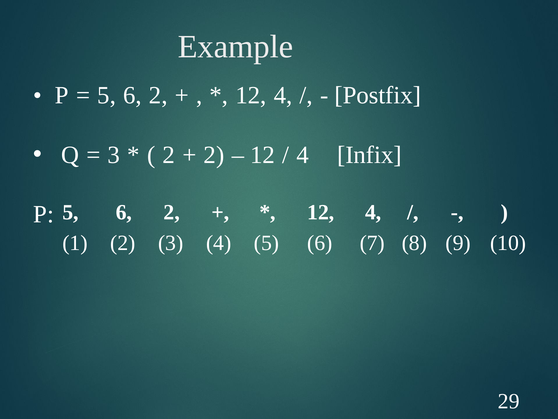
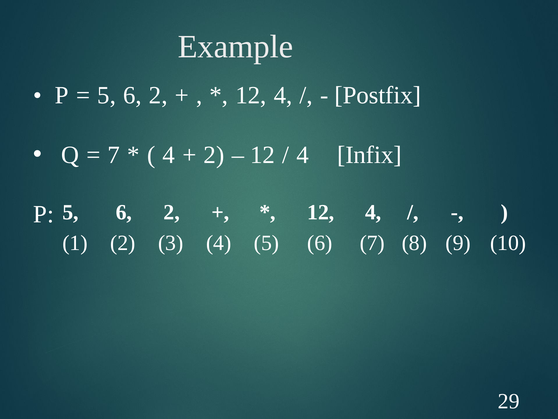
3 at (114, 155): 3 -> 7
2 at (169, 155): 2 -> 4
